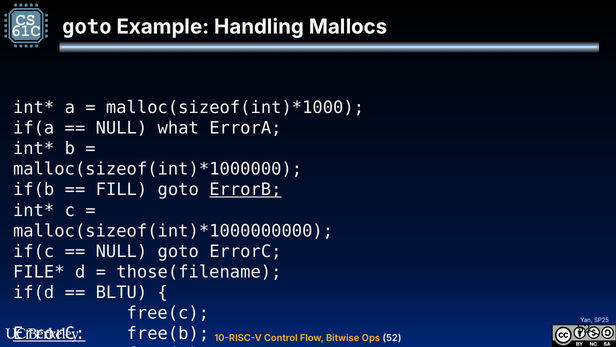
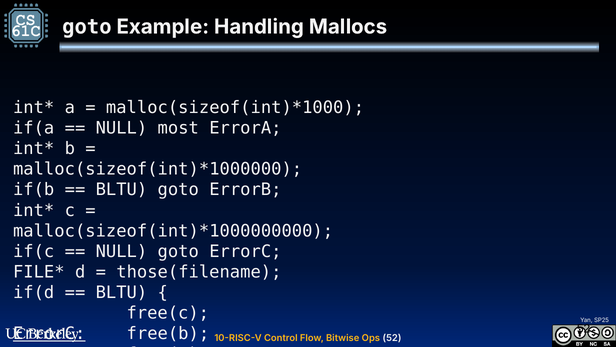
what: what -> most
FILL at (121, 190): FILL -> BLTU
ErrorB at (245, 190) underline: present -> none
